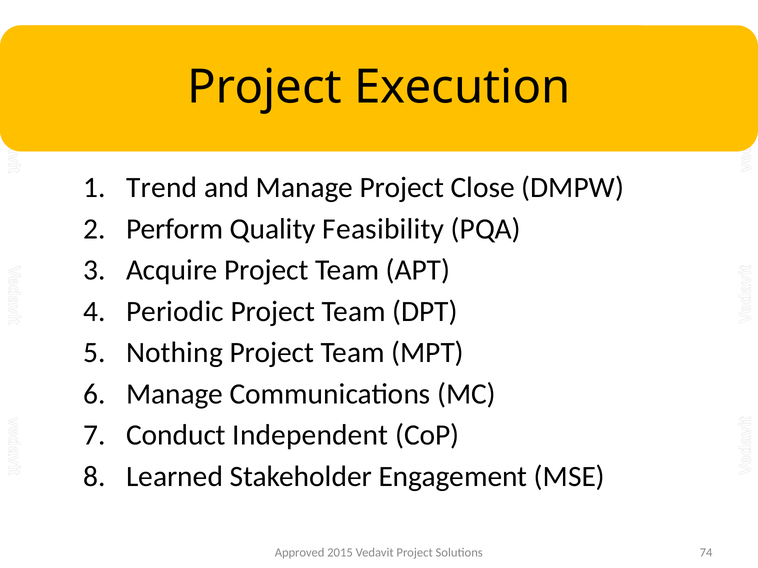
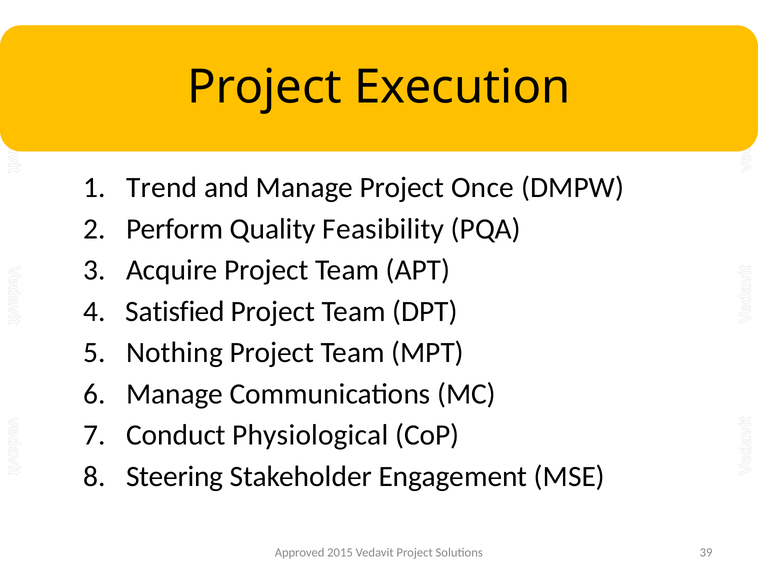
Close: Close -> Once
Periodic: Periodic -> Satisfied
Independent: Independent -> Physiological
Learned: Learned -> Steering
74: 74 -> 39
